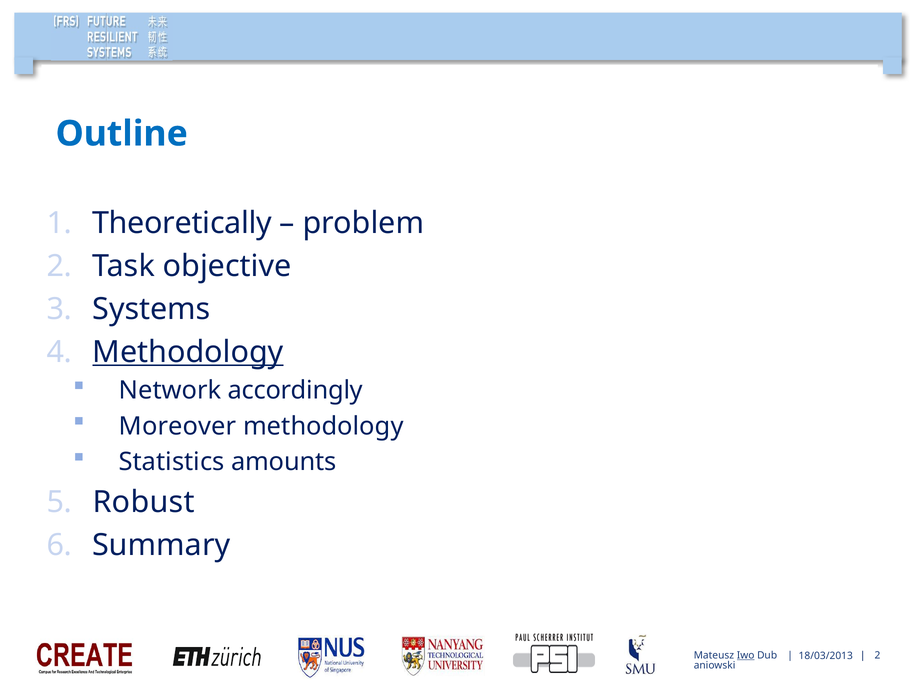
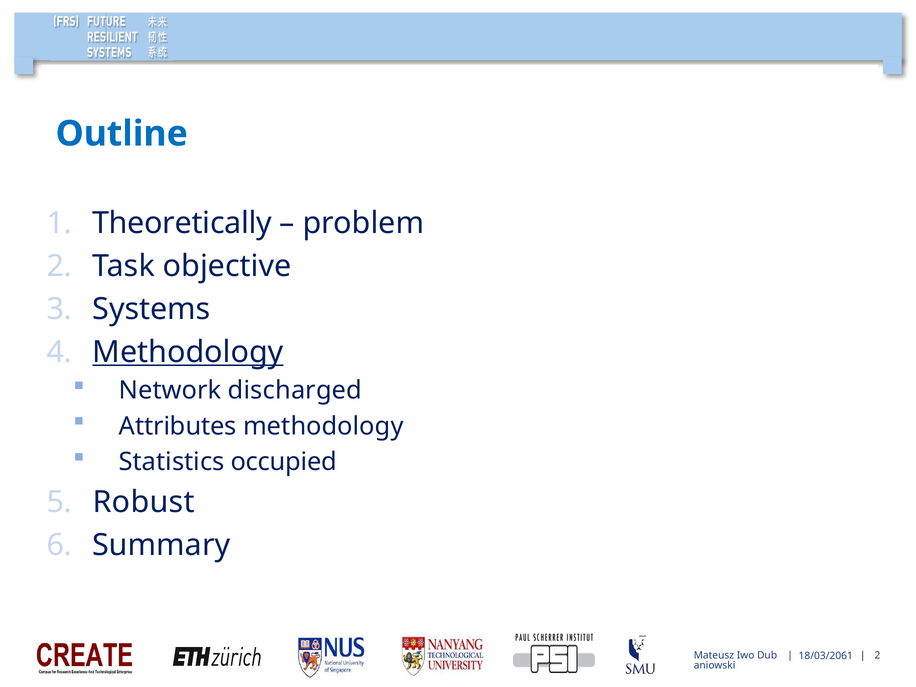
accordingly: accordingly -> discharged
Moreover: Moreover -> Attributes
amounts: amounts -> occupied
Iwo underline: present -> none
18/03/2013: 18/03/2013 -> 18/03/2061
